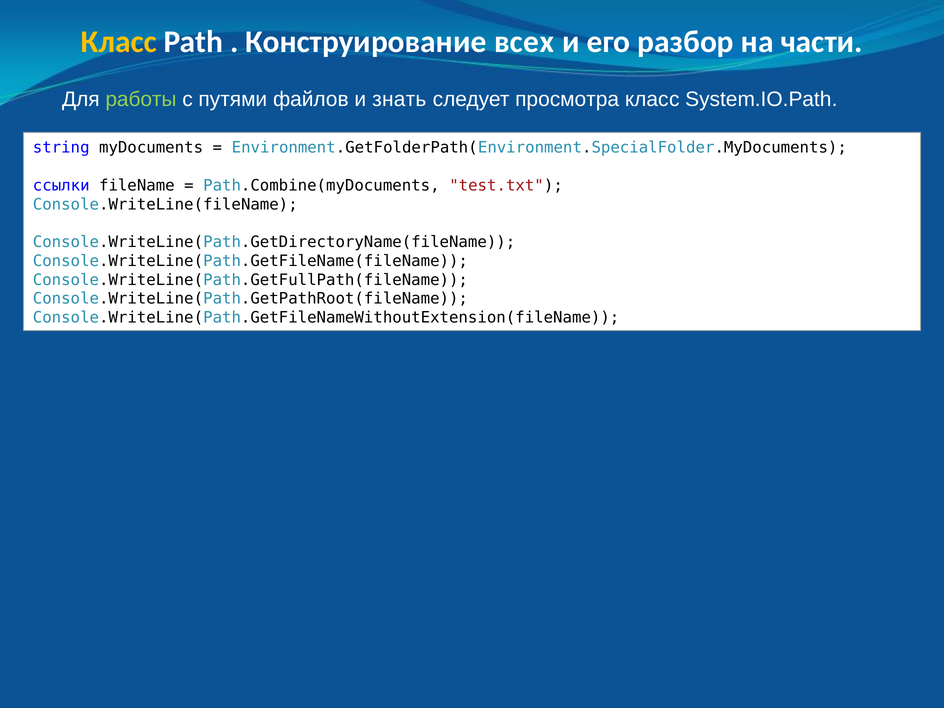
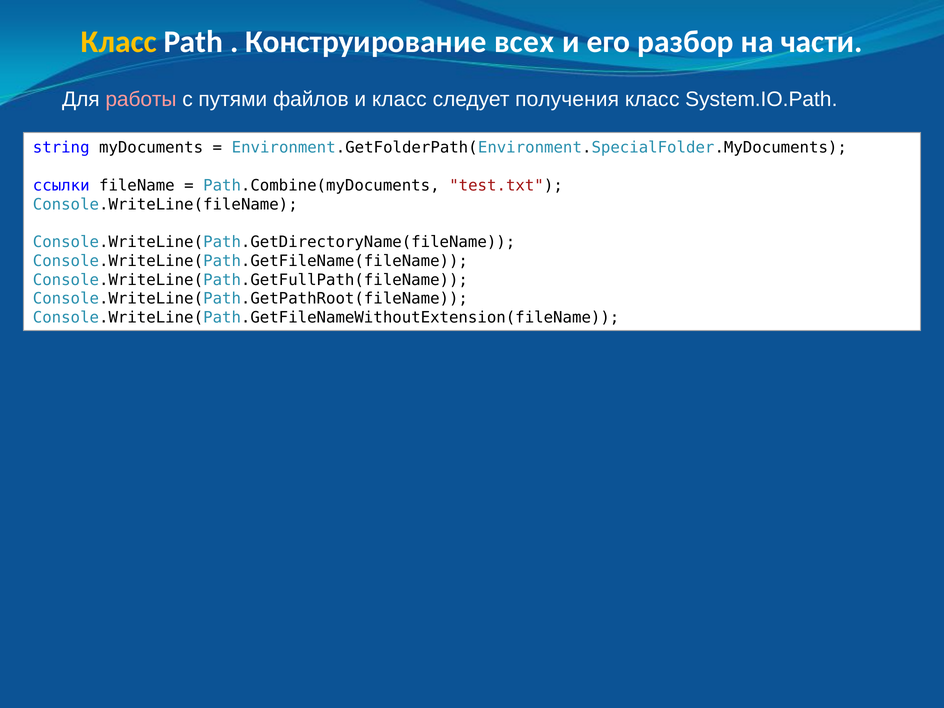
работы colour: light green -> pink
и знать: знать -> класс
просмотра: просмотра -> получения
